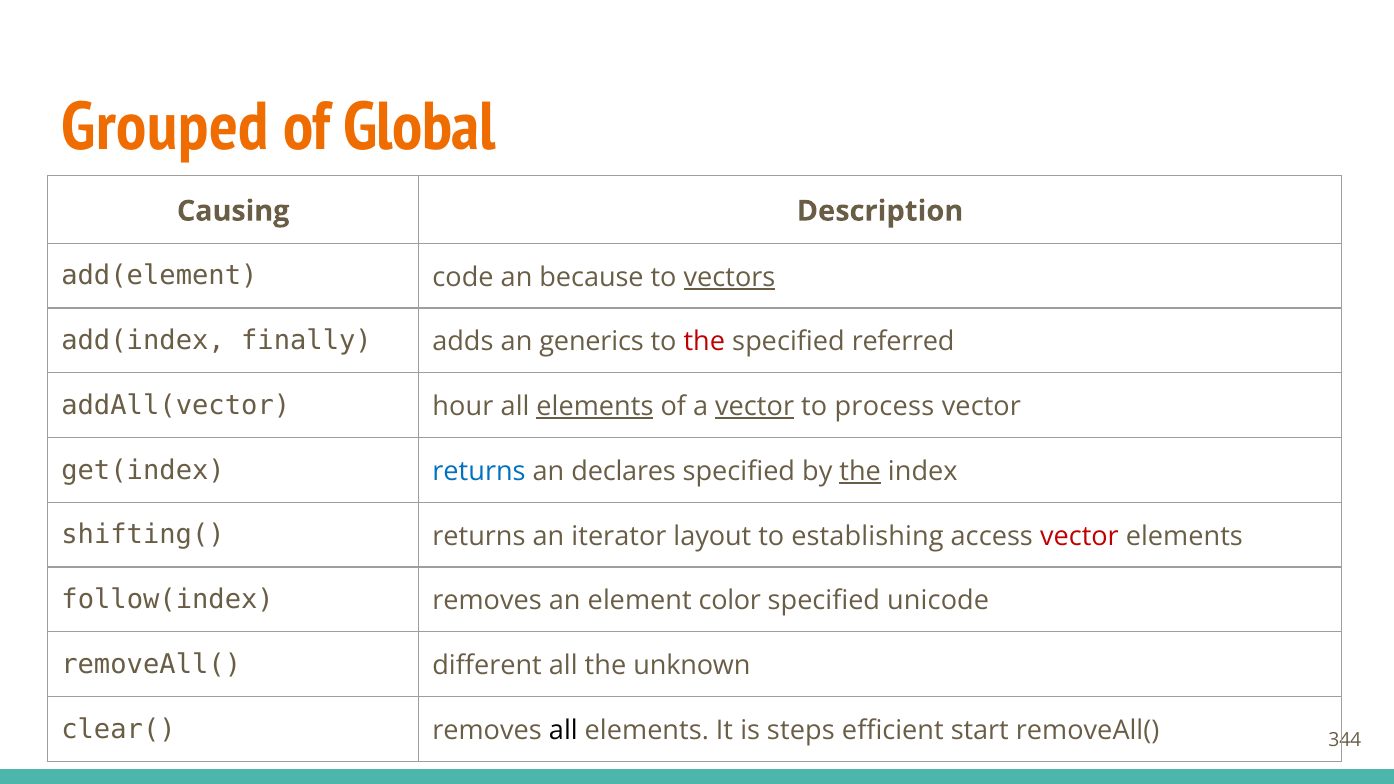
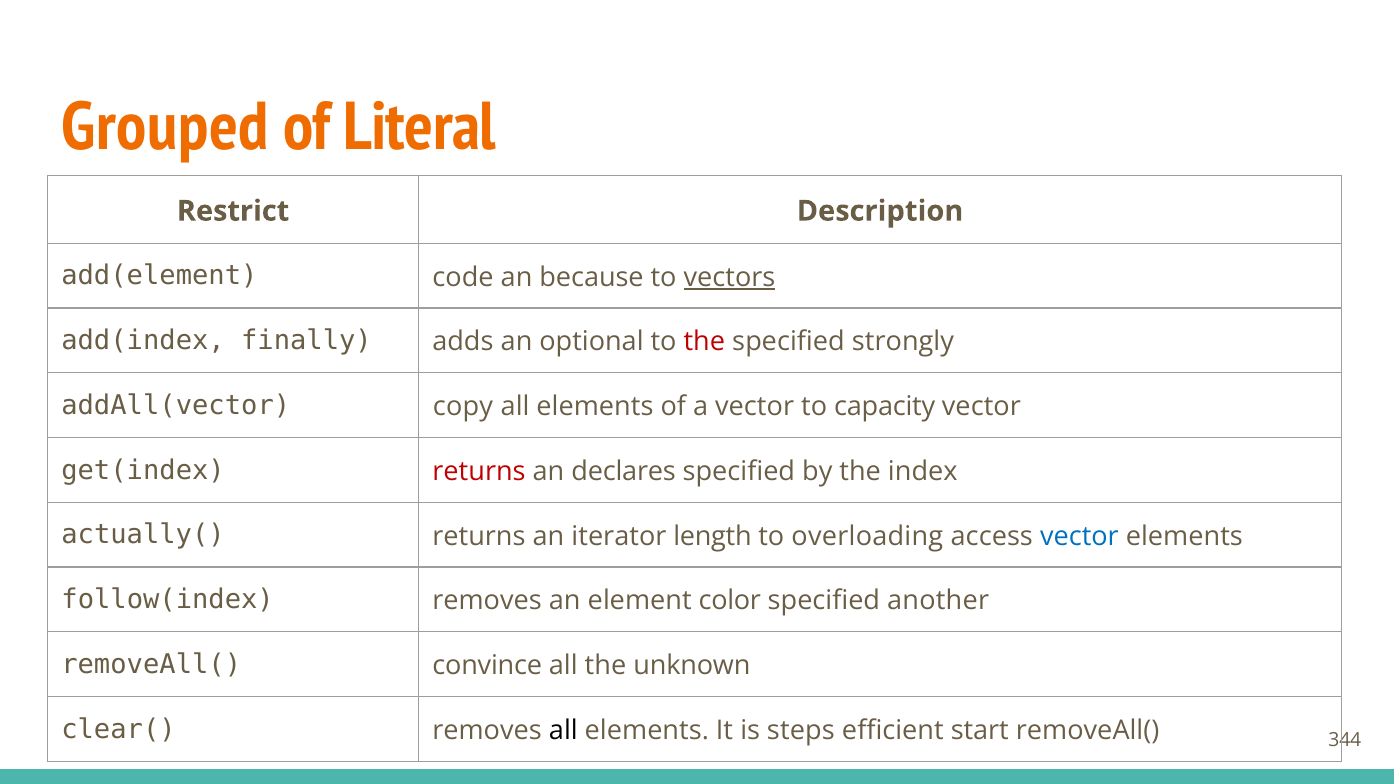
Global: Global -> Literal
Causing: Causing -> Restrict
generics: generics -> optional
referred: referred -> strongly
hour: hour -> copy
elements at (595, 407) underline: present -> none
vector at (755, 407) underline: present -> none
process: process -> capacity
returns at (479, 471) colour: blue -> red
the at (860, 471) underline: present -> none
shifting(: shifting( -> actually(
layout: layout -> length
establishing: establishing -> overloading
vector at (1079, 536) colour: red -> blue
unicode: unicode -> another
different: different -> convince
